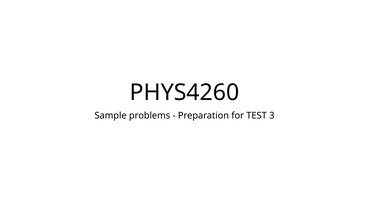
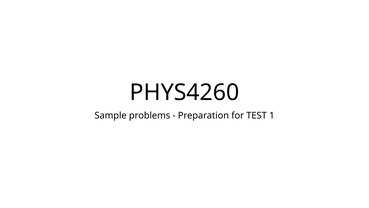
3: 3 -> 1
